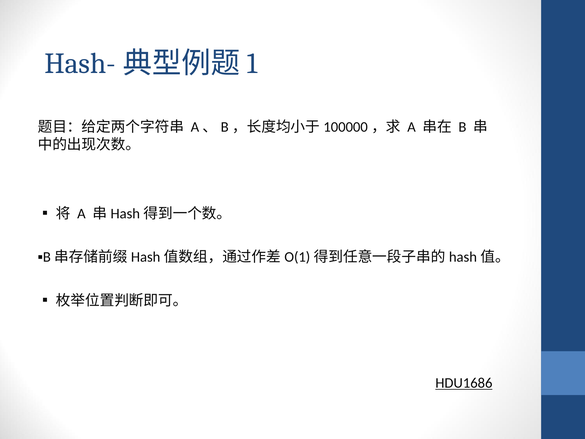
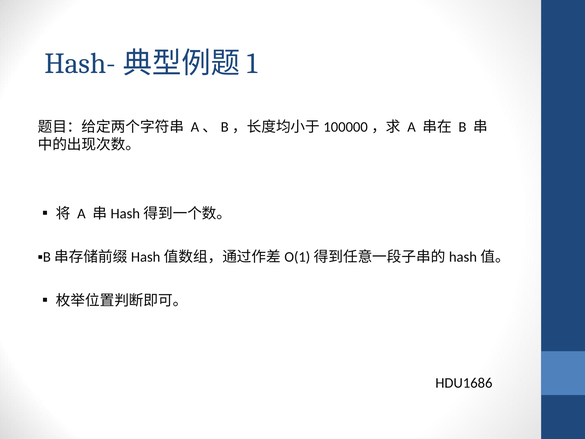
HDU1686 underline: present -> none
